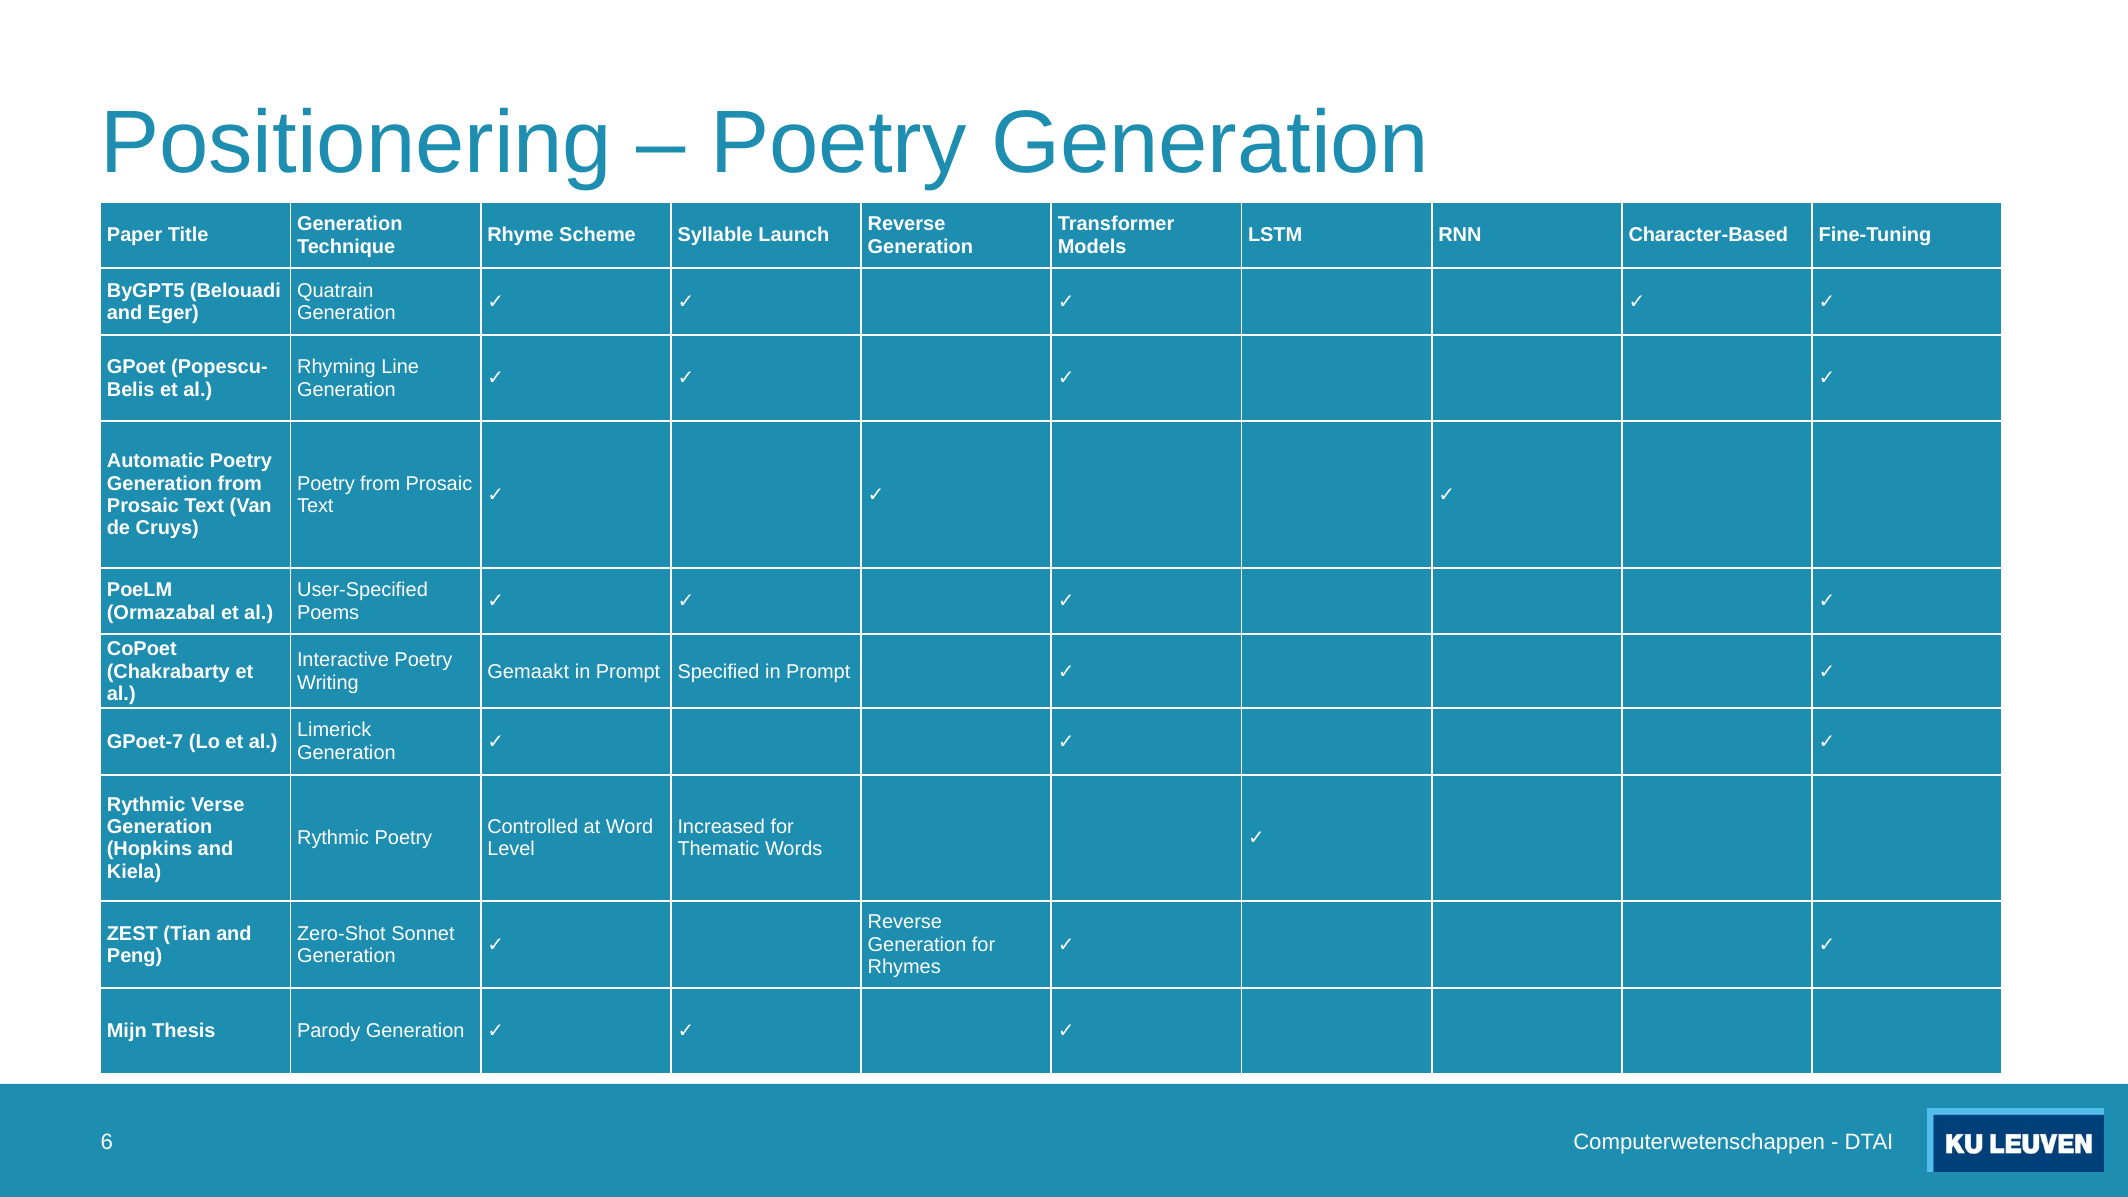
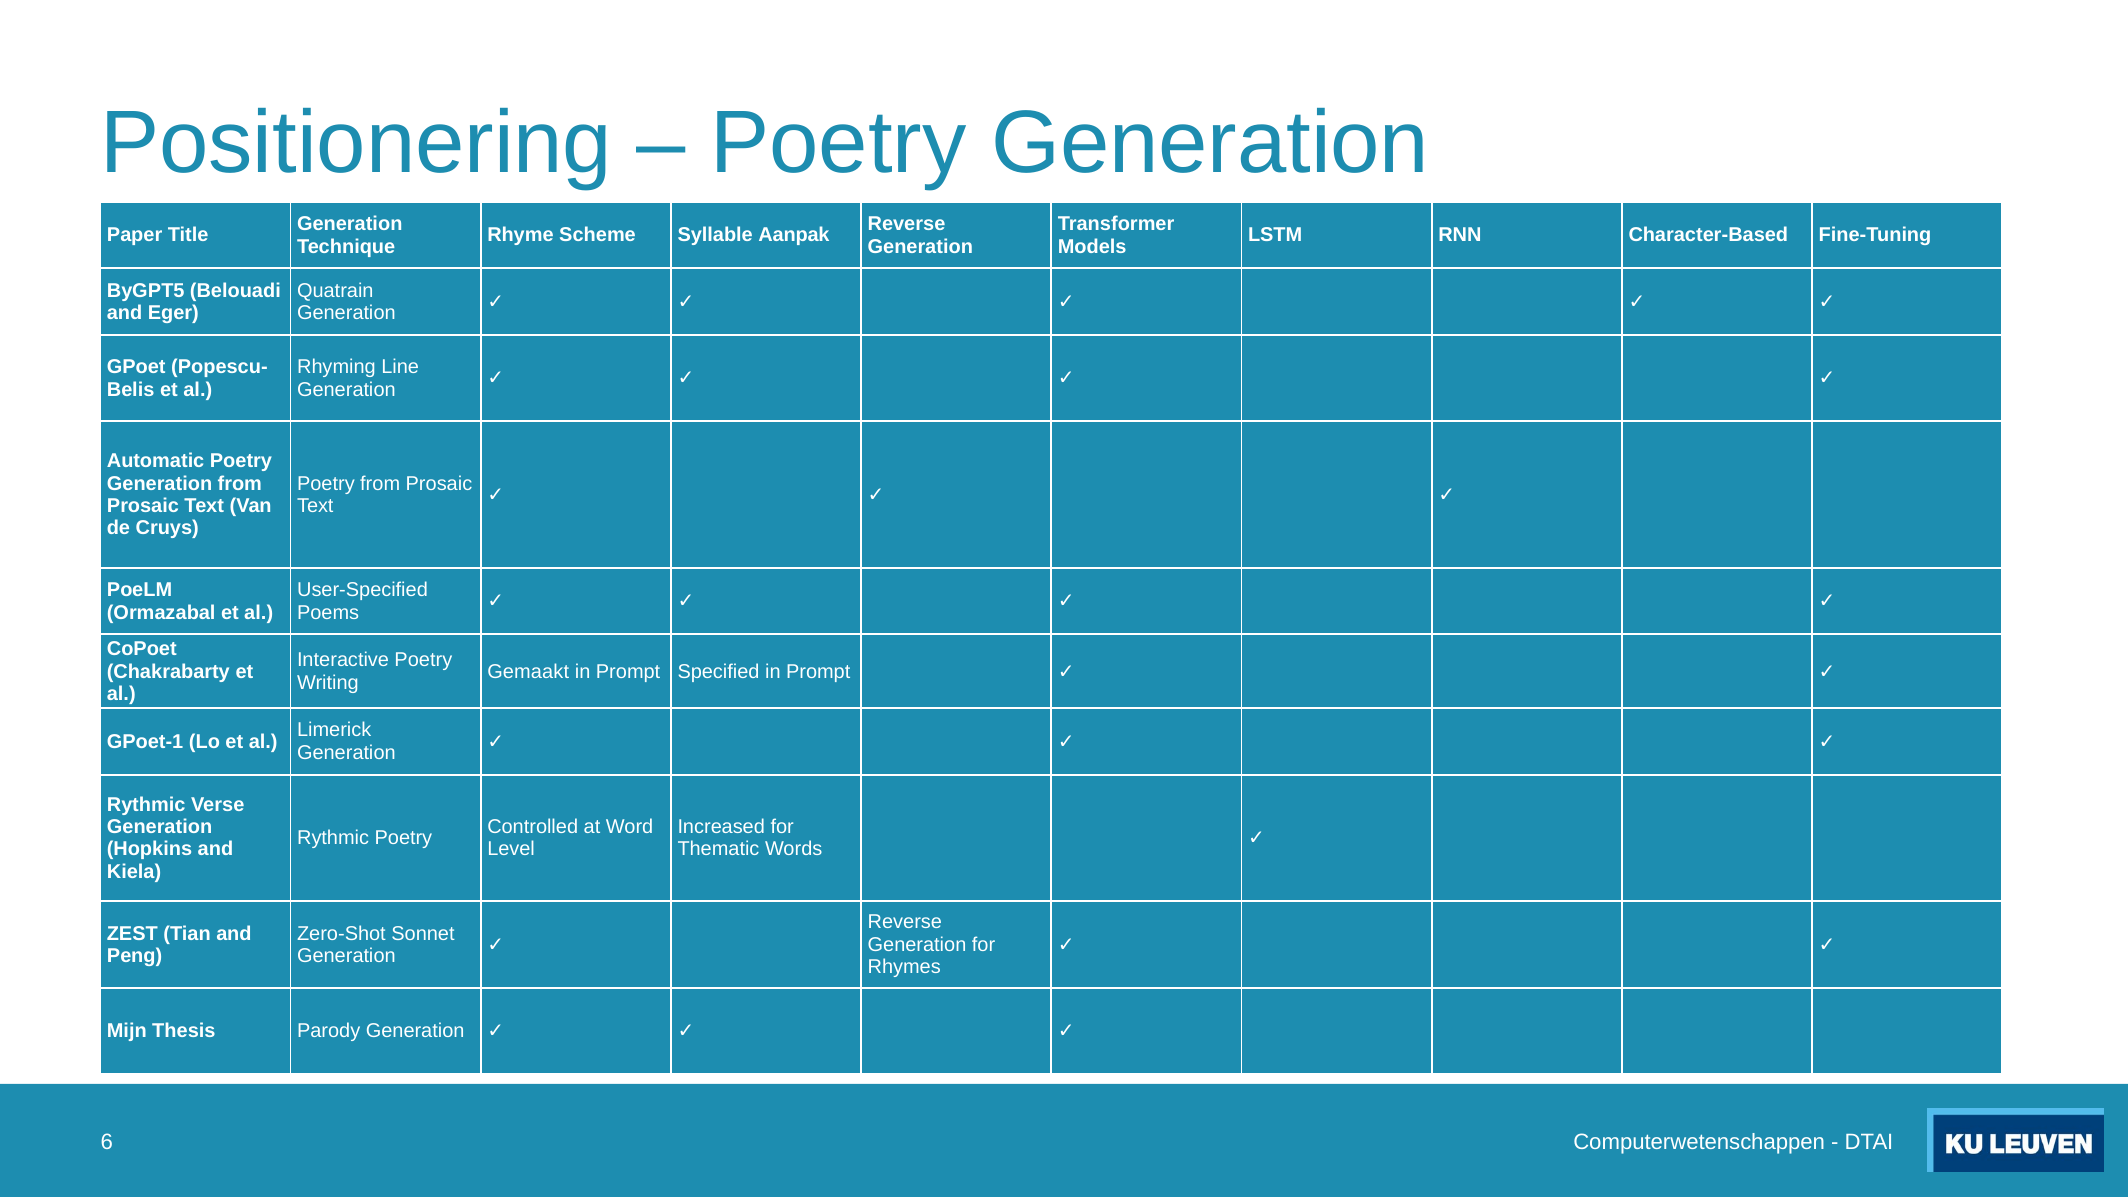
Launch: Launch -> Aanpak
GPoet-7: GPoet-7 -> GPoet-1
